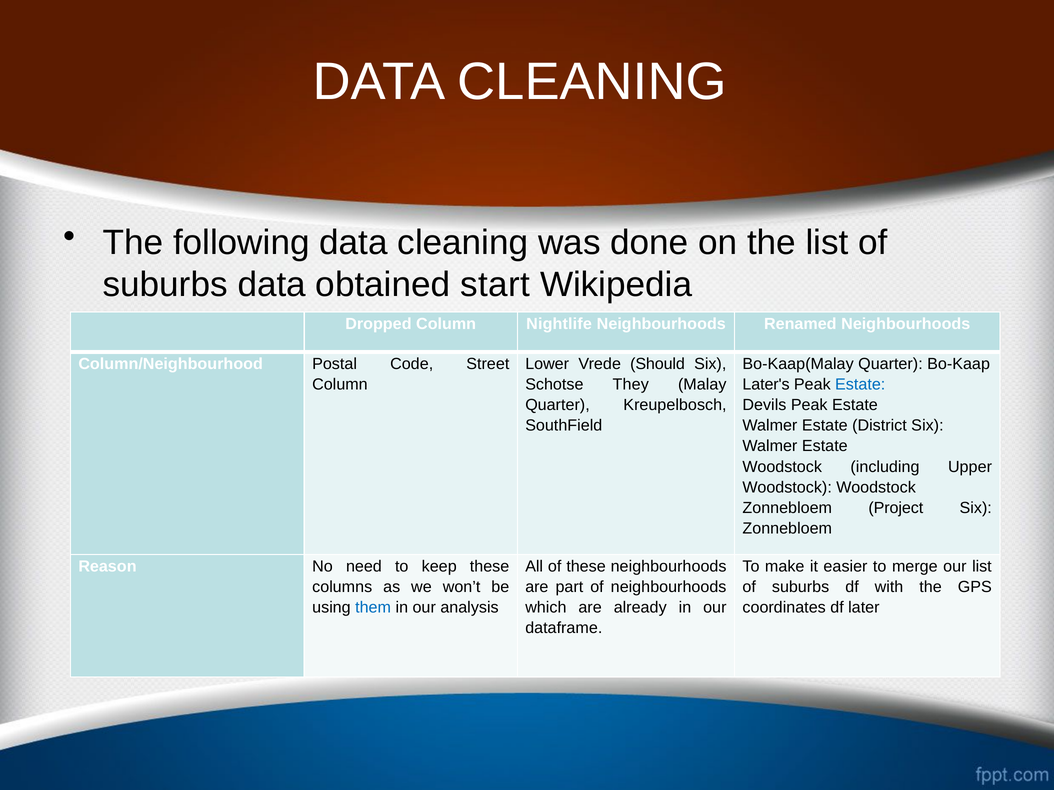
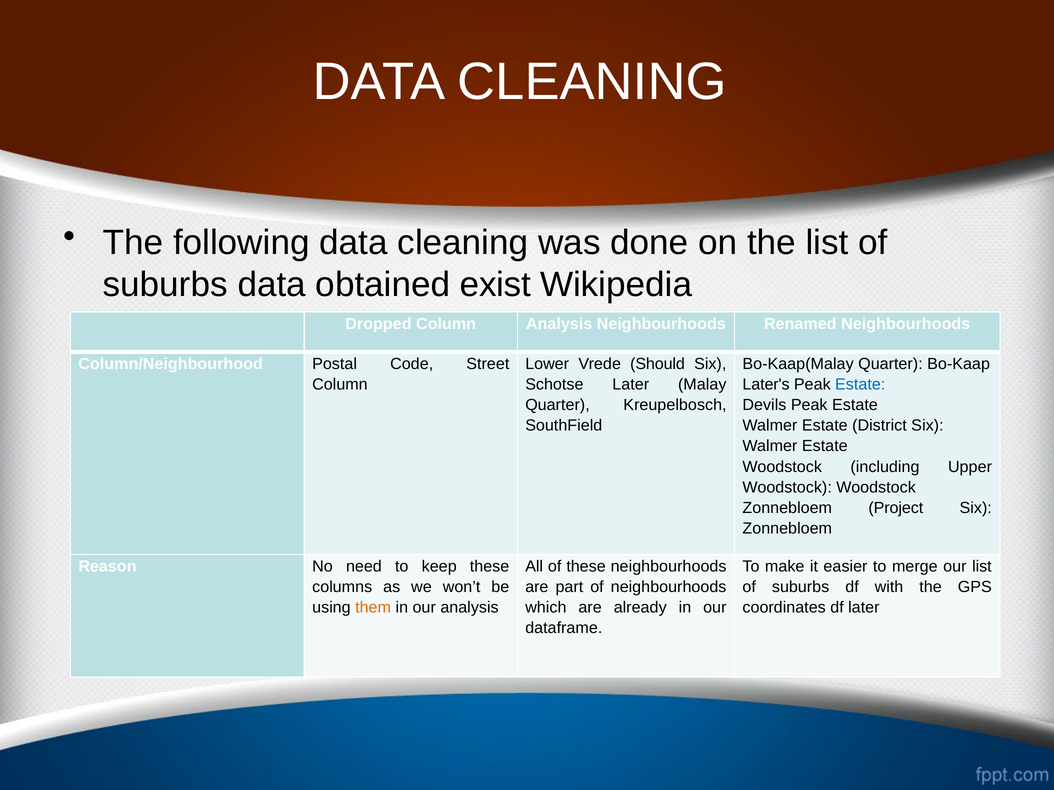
start: start -> exist
Column Nightlife: Nightlife -> Analysis
Schotse They: They -> Later
them colour: blue -> orange
